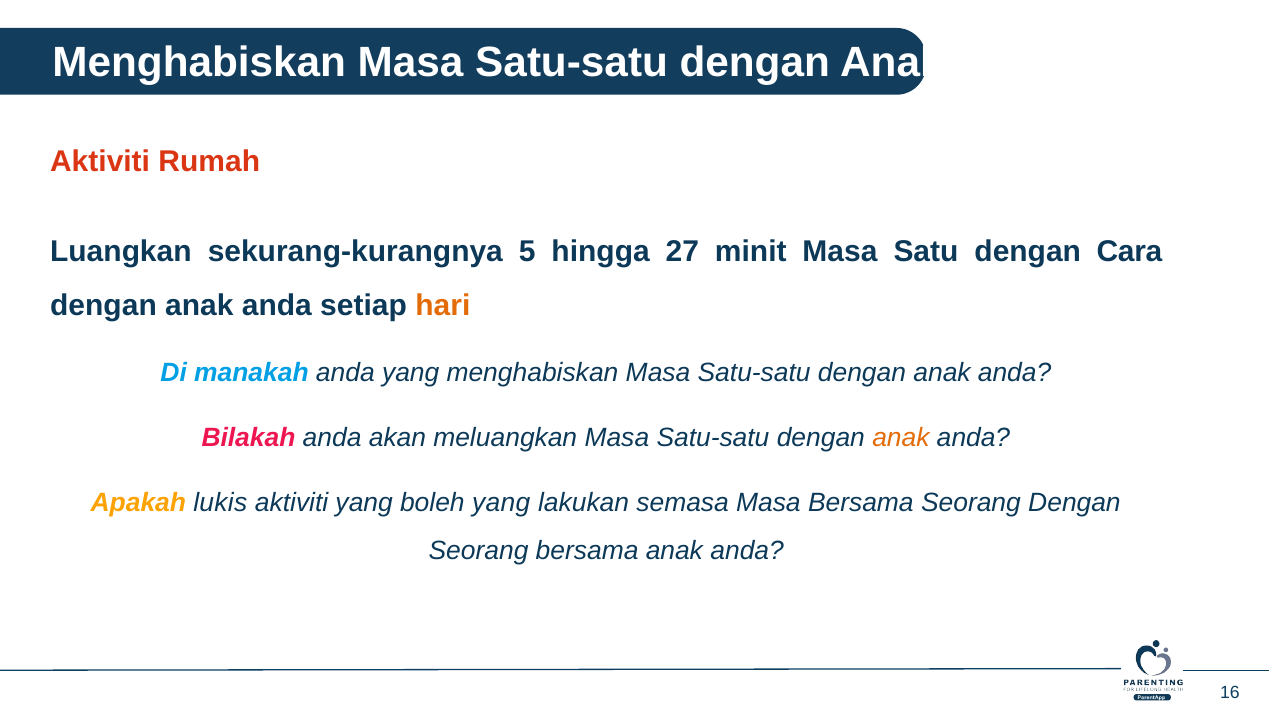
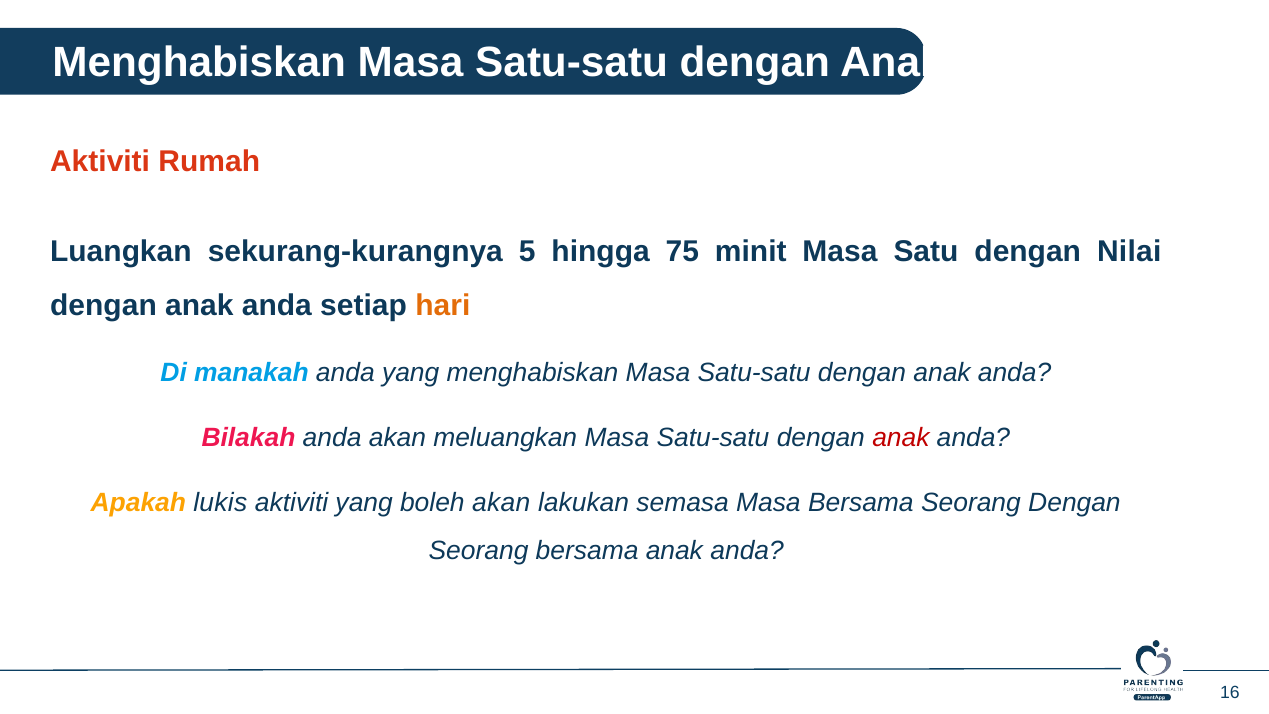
27: 27 -> 75
Cara: Cara -> Nilai
anak at (901, 437) colour: orange -> red
boleh yang: yang -> akan
